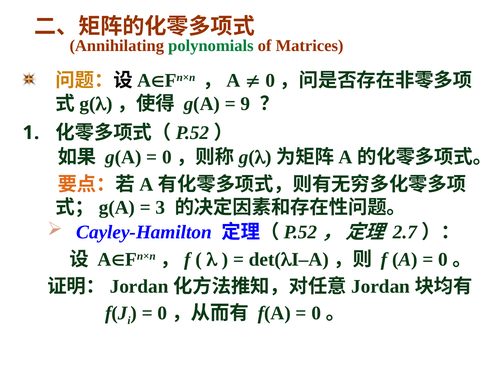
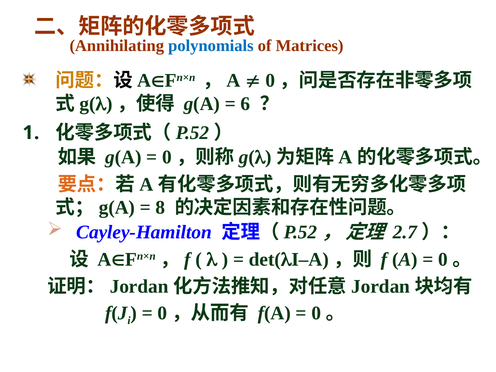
polynomials colour: green -> blue
9: 9 -> 6
3: 3 -> 8
